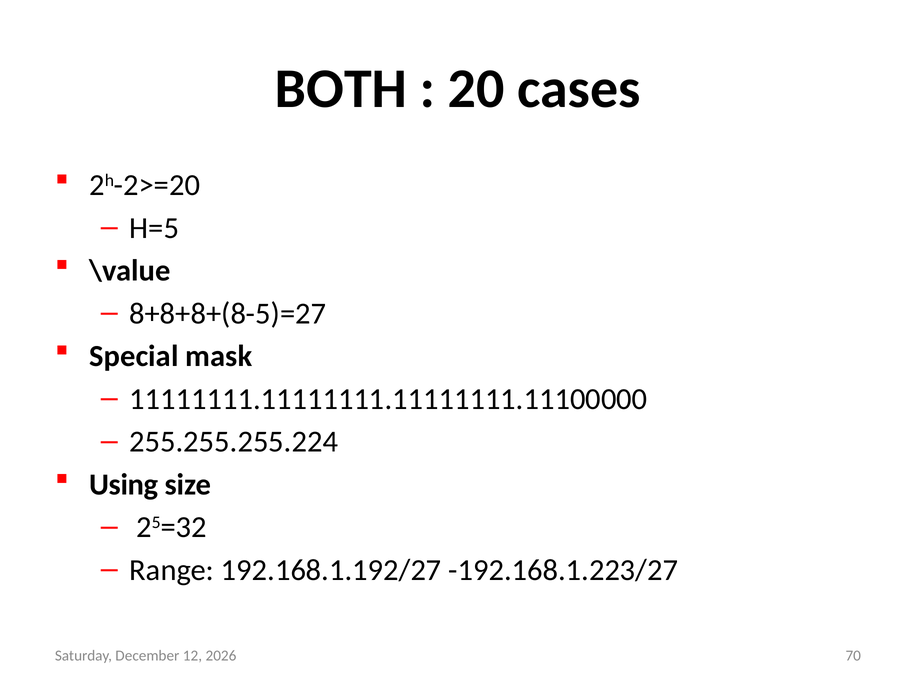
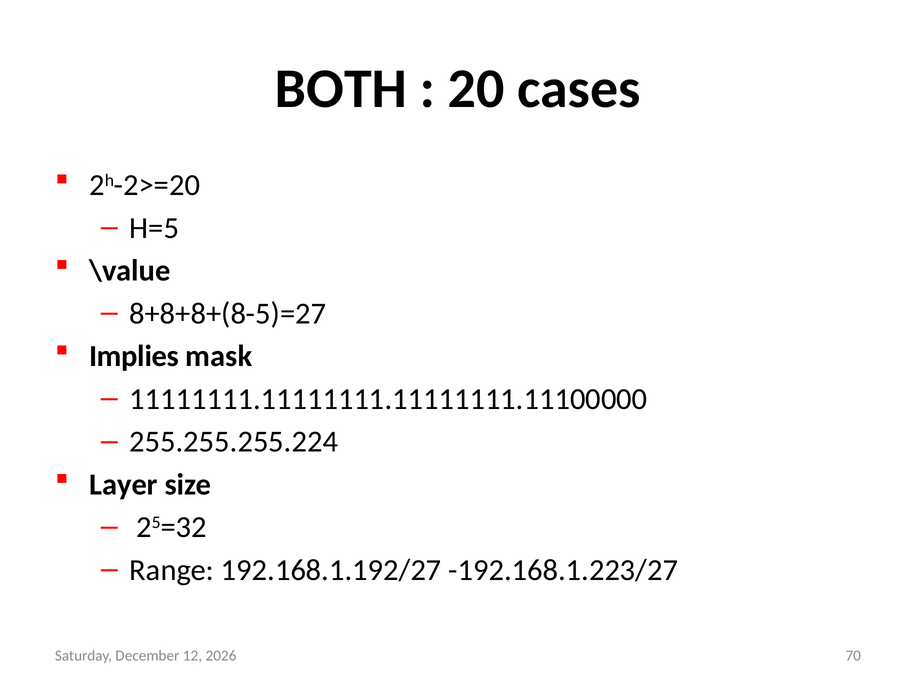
Special: Special -> Implies
Using: Using -> Layer
